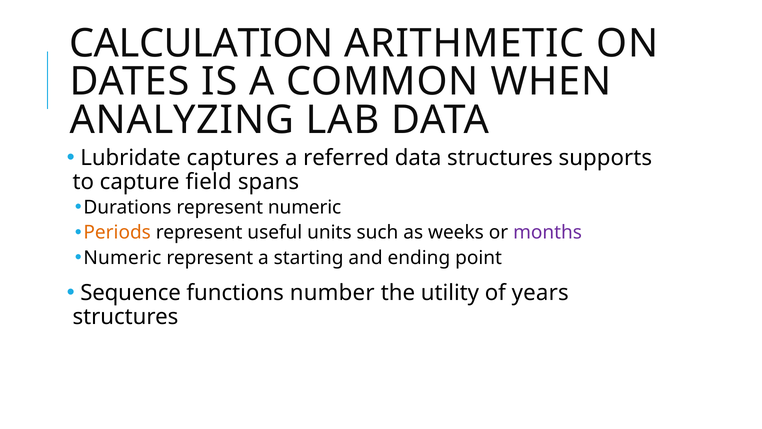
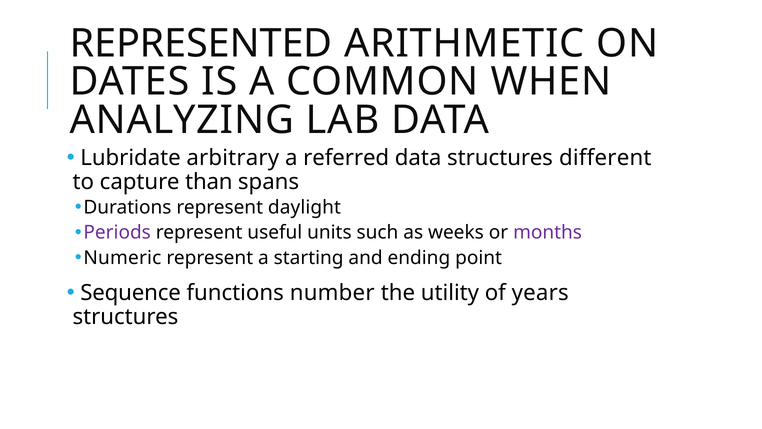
CALCULATION: CALCULATION -> REPRESENTED
captures: captures -> arbitrary
supports: supports -> different
field: field -> than
represent numeric: numeric -> daylight
Periods colour: orange -> purple
